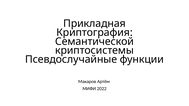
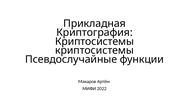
Семантической at (95, 42): Семантической -> Криптосистемы
